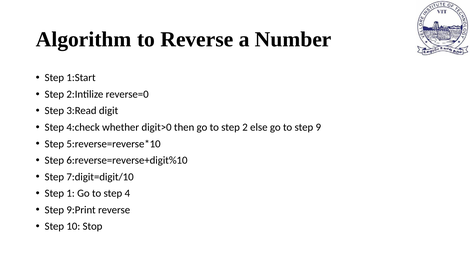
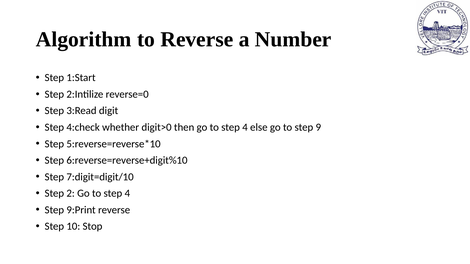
2 at (245, 127): 2 -> 4
1: 1 -> 2
